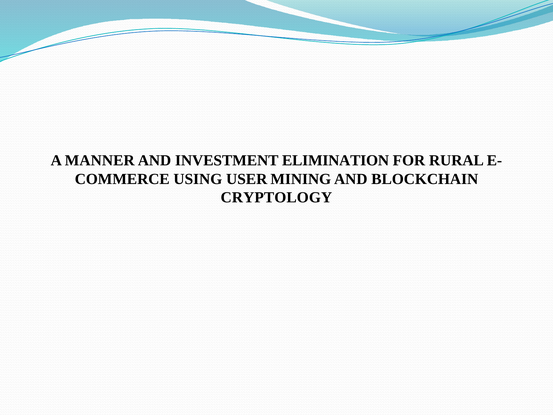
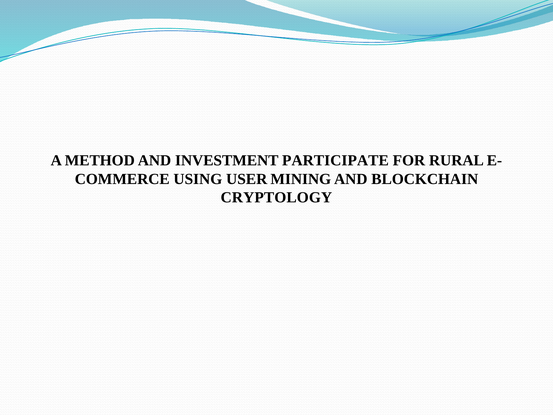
MANNER: MANNER -> METHOD
ELIMINATION: ELIMINATION -> PARTICIPATE
